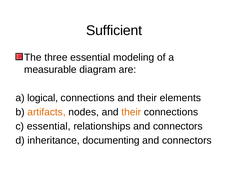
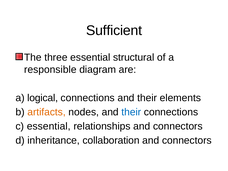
modeling: modeling -> structural
measurable: measurable -> responsible
their at (131, 112) colour: orange -> blue
documenting: documenting -> collaboration
